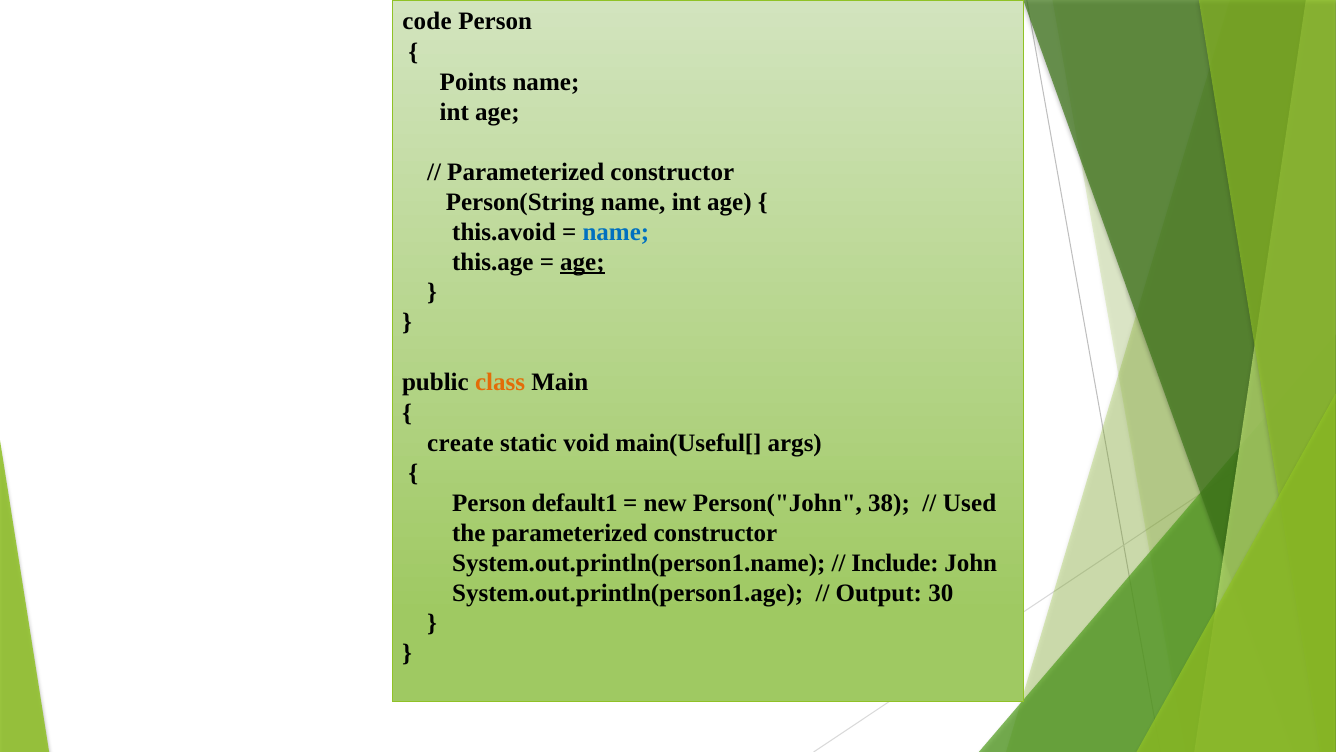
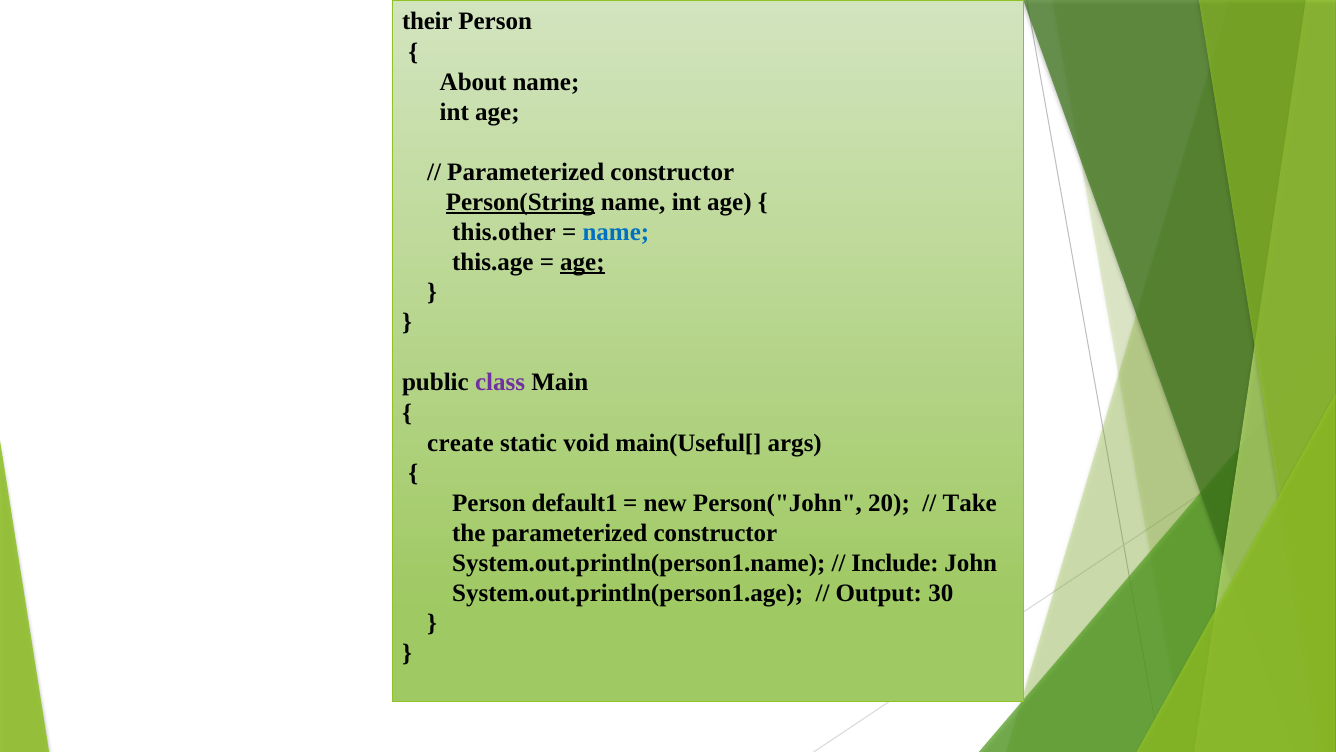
code: code -> their
Points: Points -> About
Person(String underline: none -> present
this.avoid: this.avoid -> this.other
class colour: orange -> purple
38: 38 -> 20
Used: Used -> Take
